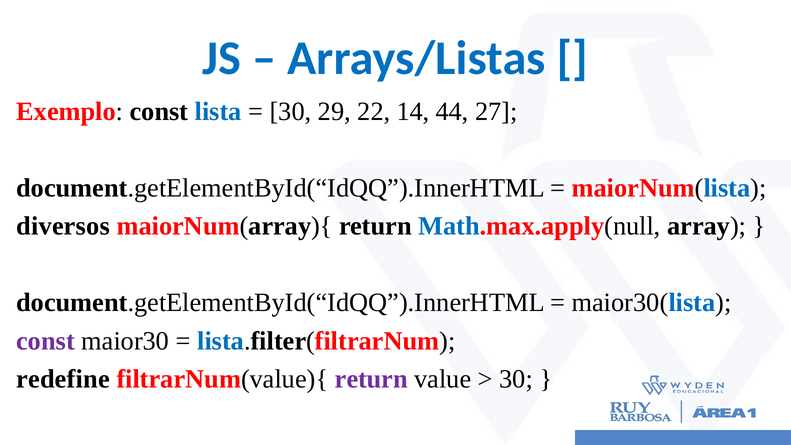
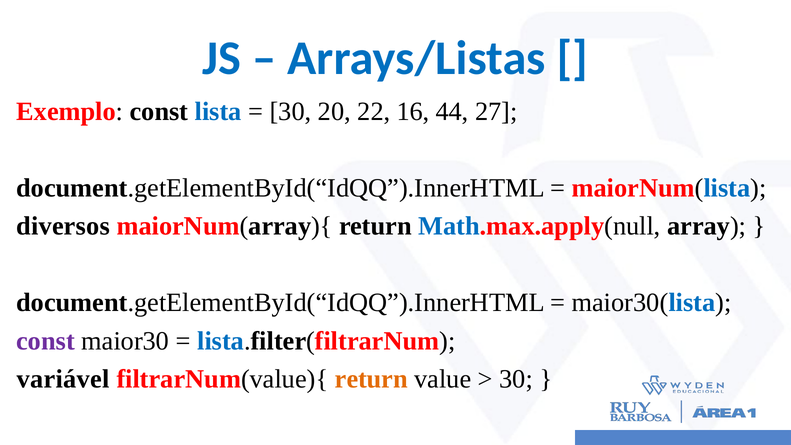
29: 29 -> 20
14: 14 -> 16
redefine: redefine -> variável
return at (371, 379) colour: purple -> orange
